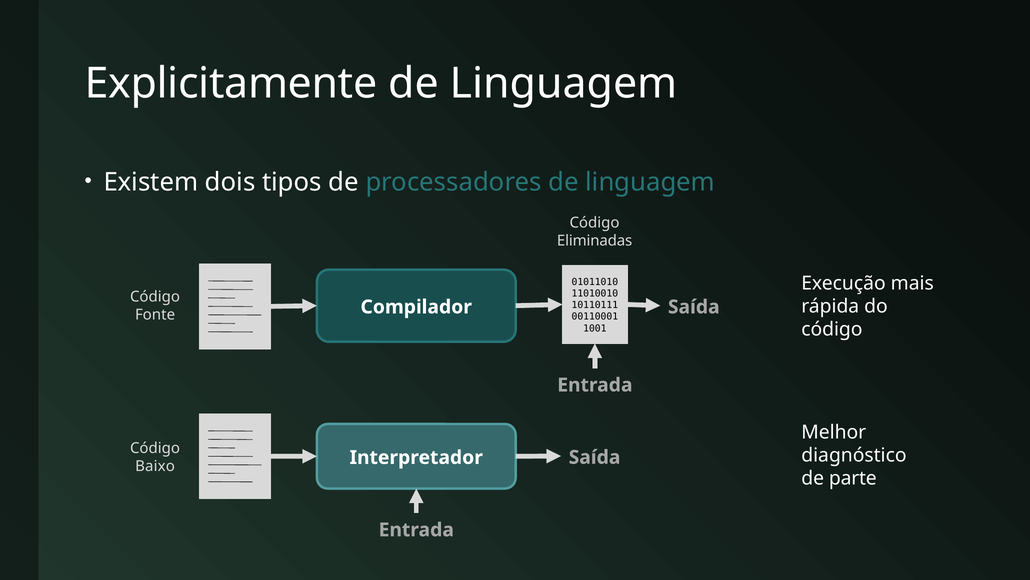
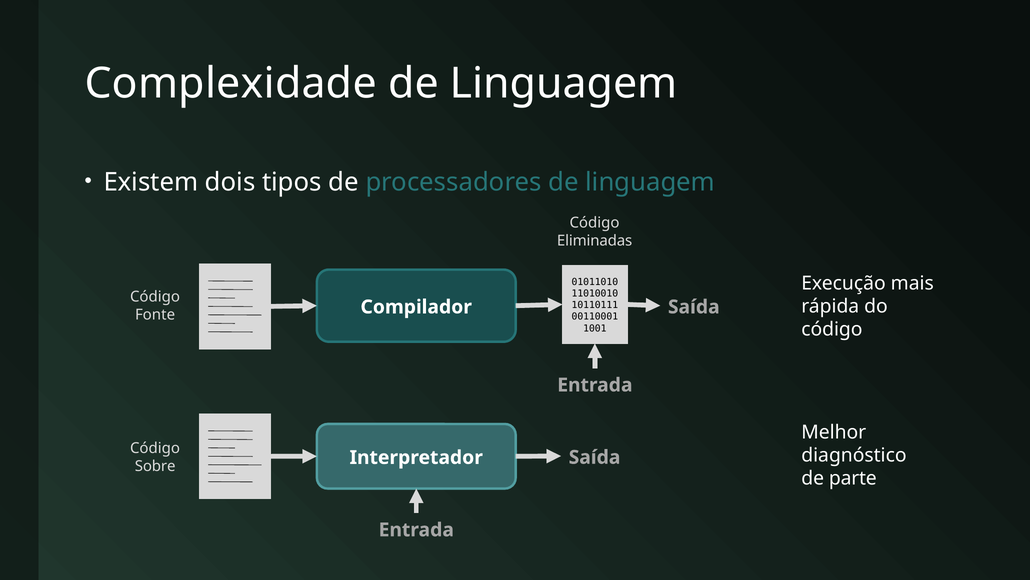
Explicitamente: Explicitamente -> Complexidade
Baixo: Baixo -> Sobre
